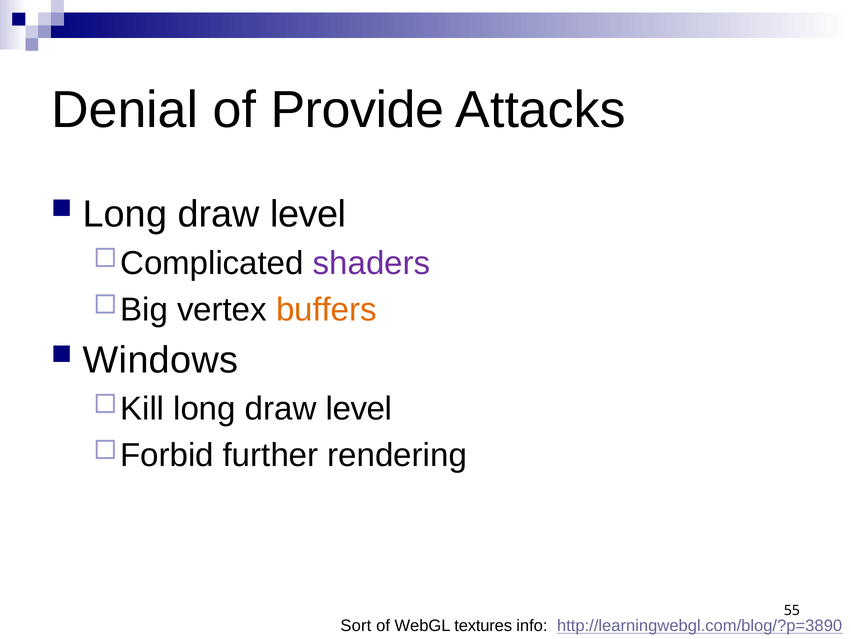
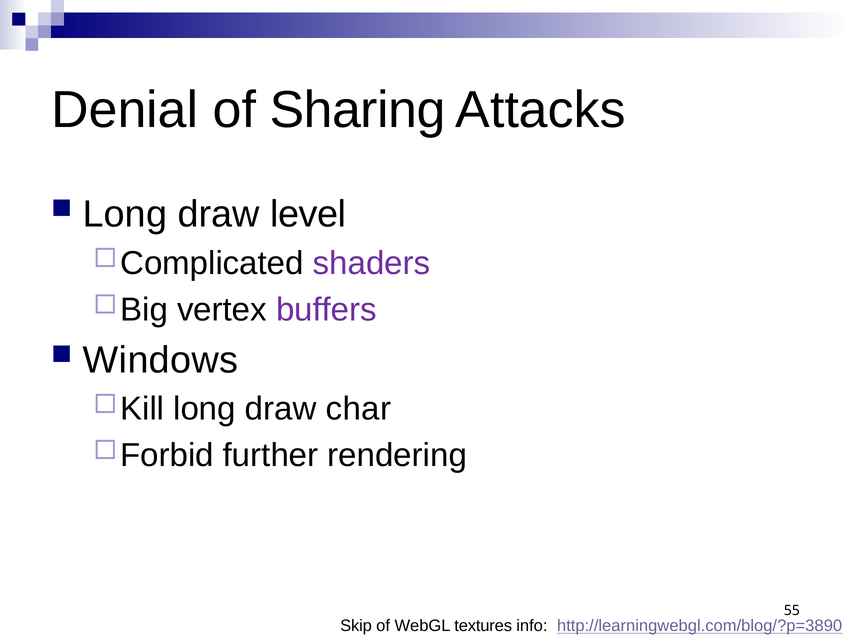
Provide: Provide -> Sharing
buffers colour: orange -> purple
level at (359, 409): level -> char
Sort: Sort -> Skip
